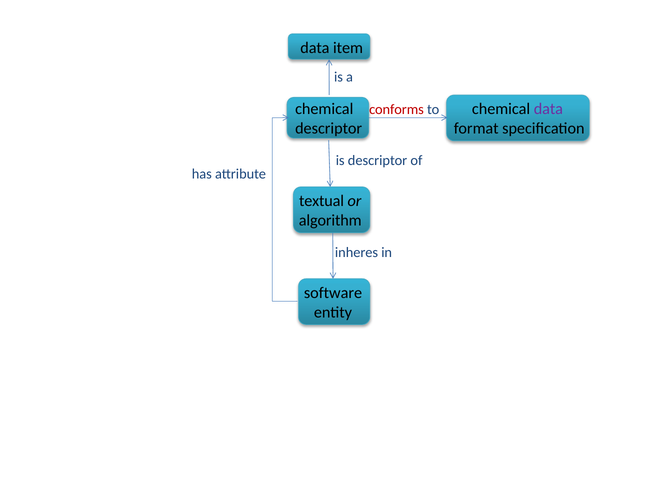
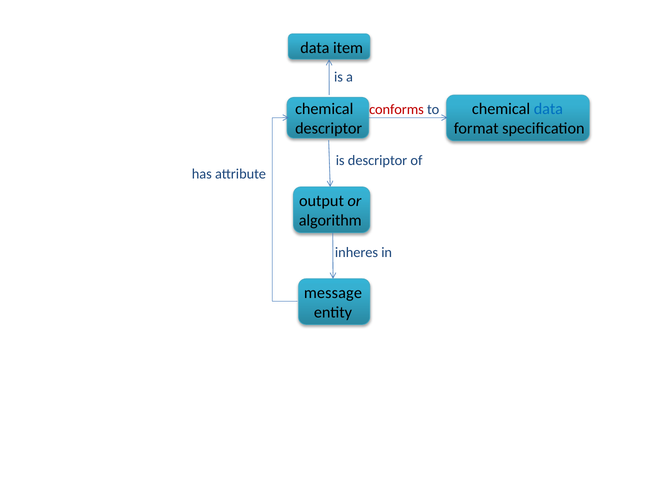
data at (548, 109) colour: purple -> blue
textual: textual -> output
software: software -> message
